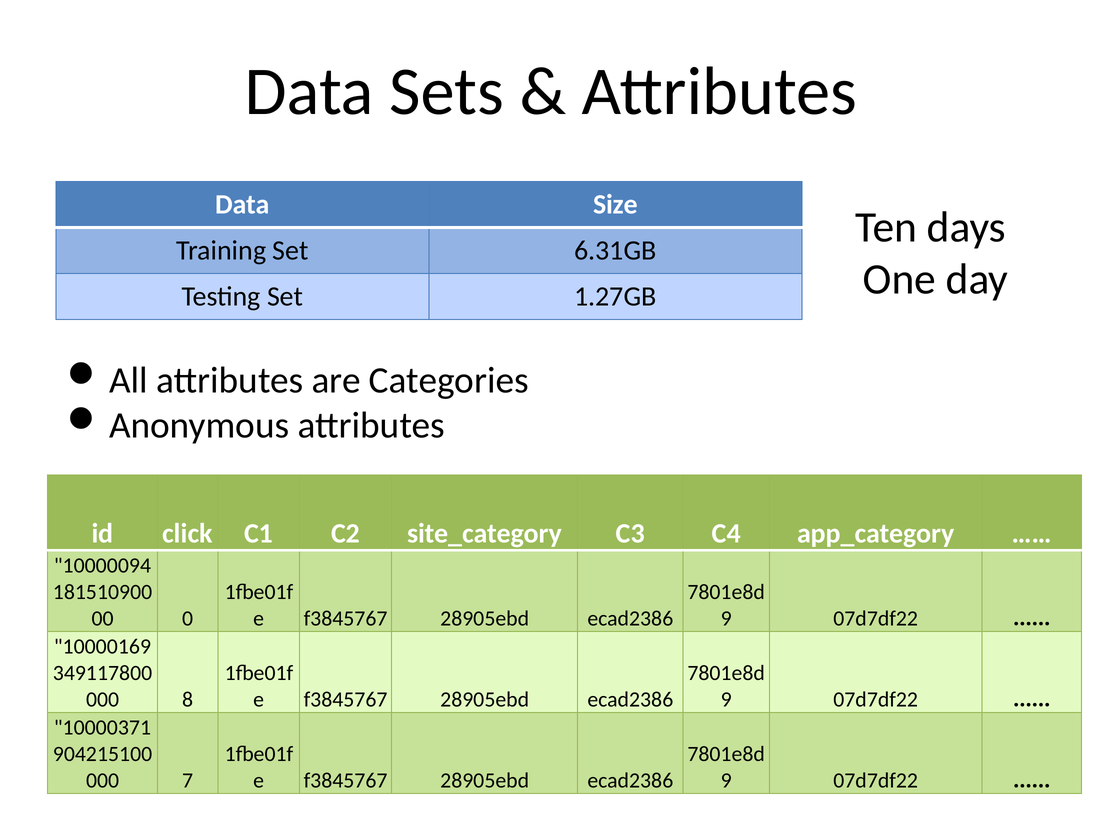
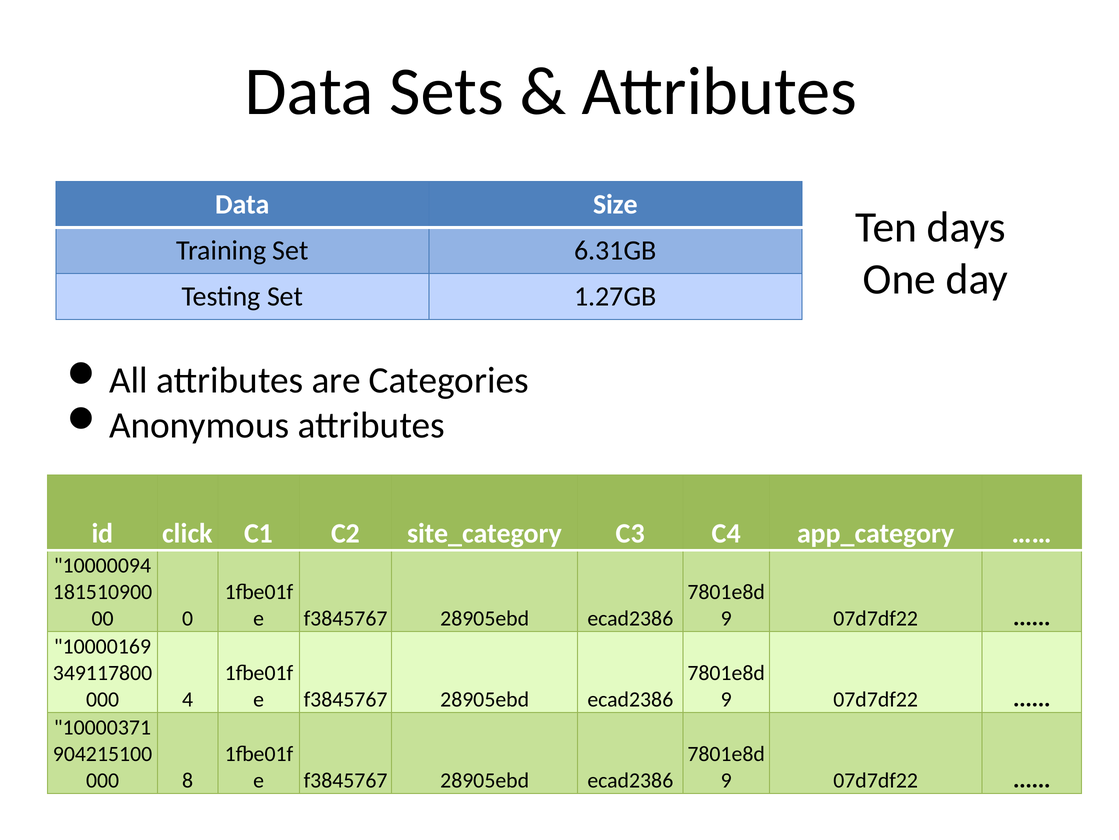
8: 8 -> 4
7: 7 -> 8
